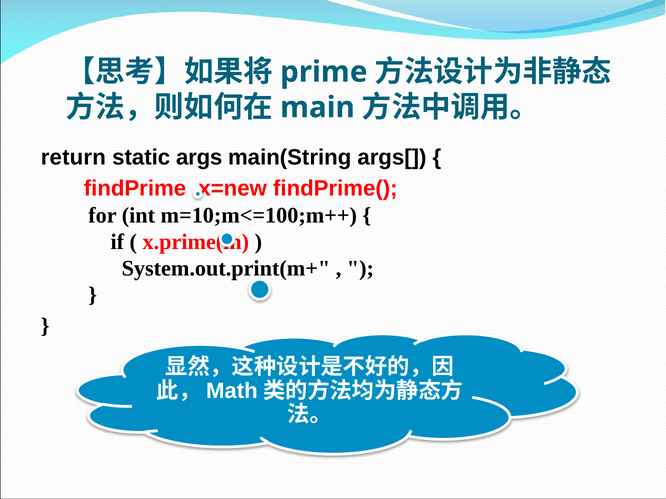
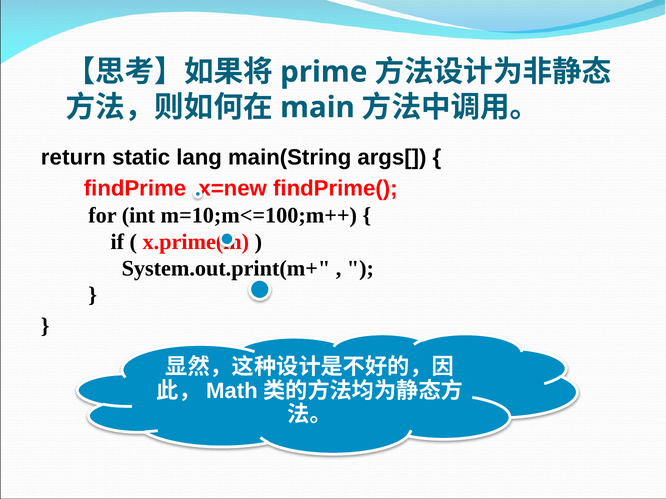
args: args -> lang
